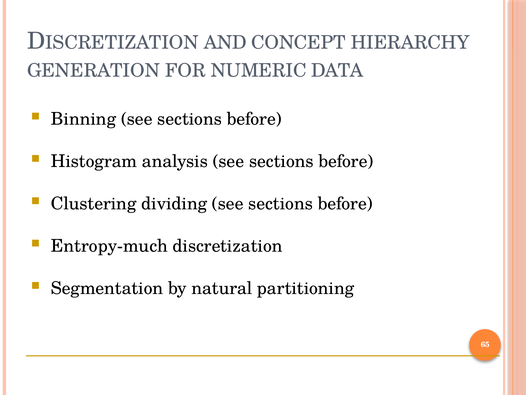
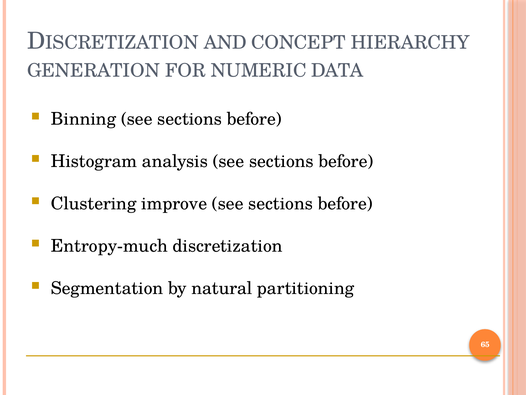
dividing: dividing -> improve
